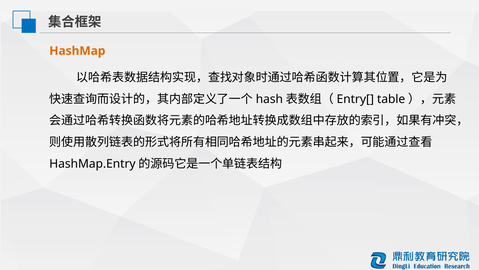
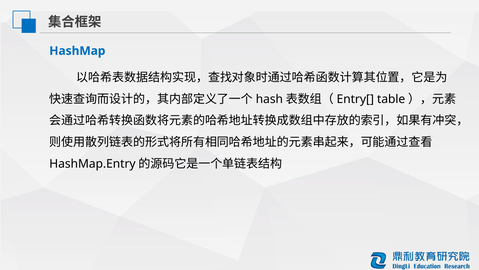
HashMap colour: orange -> blue
